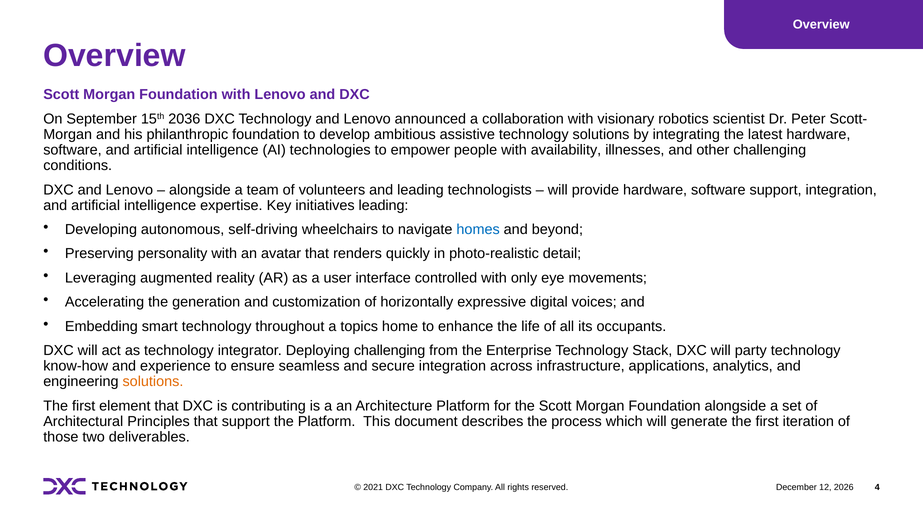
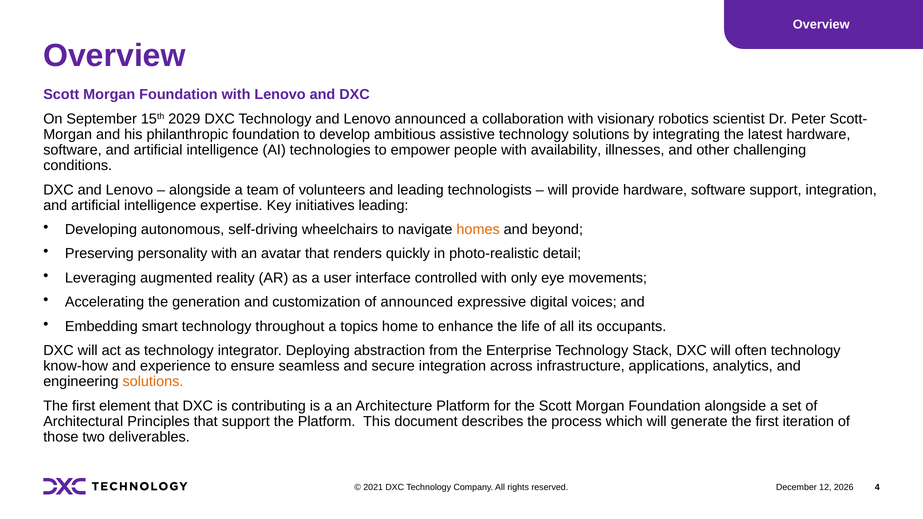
2036: 2036 -> 2029
homes colour: blue -> orange
of horizontally: horizontally -> announced
Deploying challenging: challenging -> abstraction
party: party -> often
